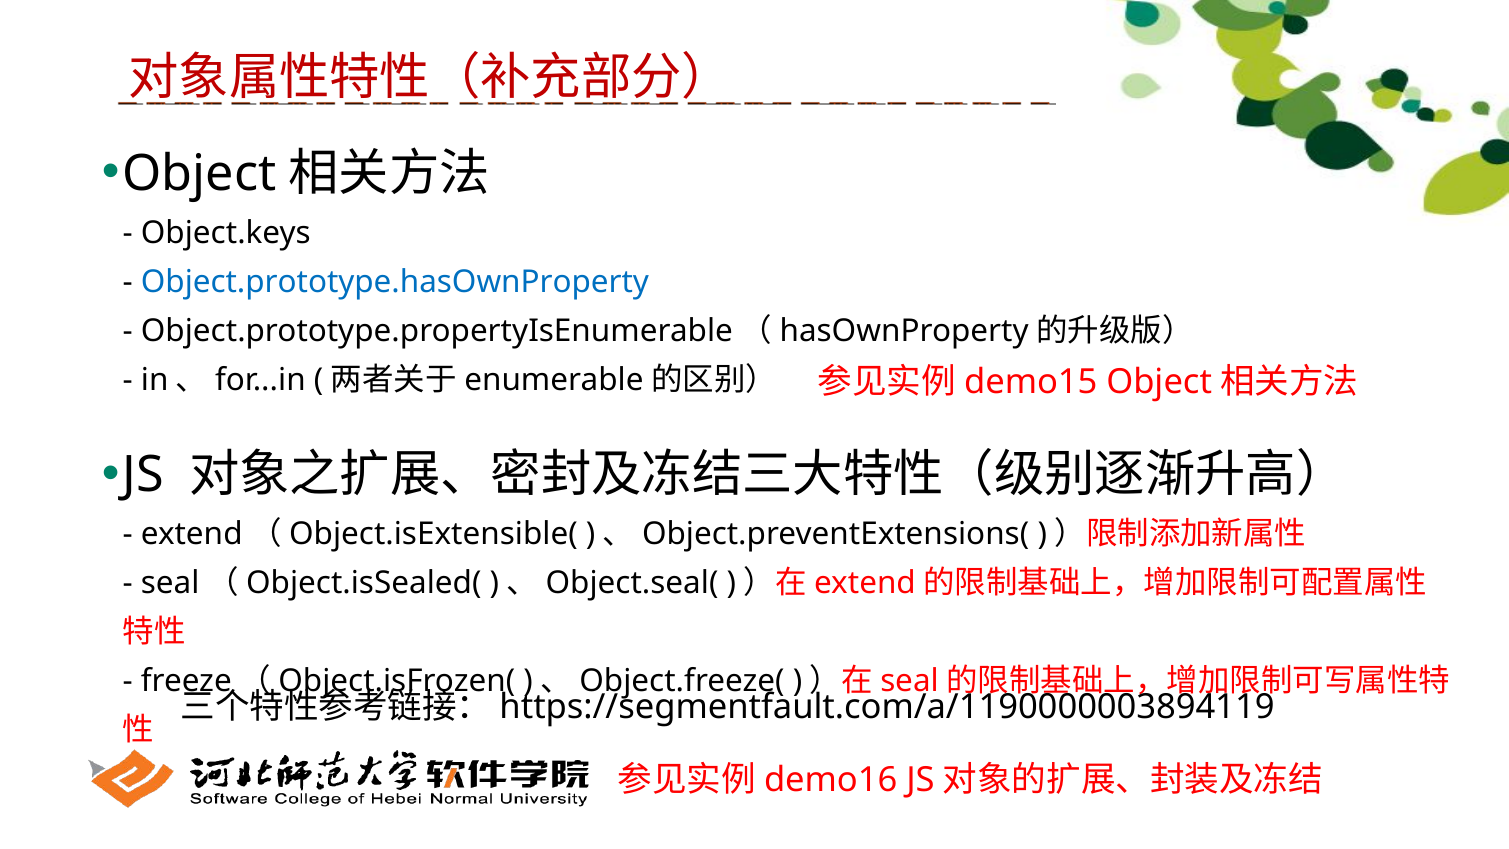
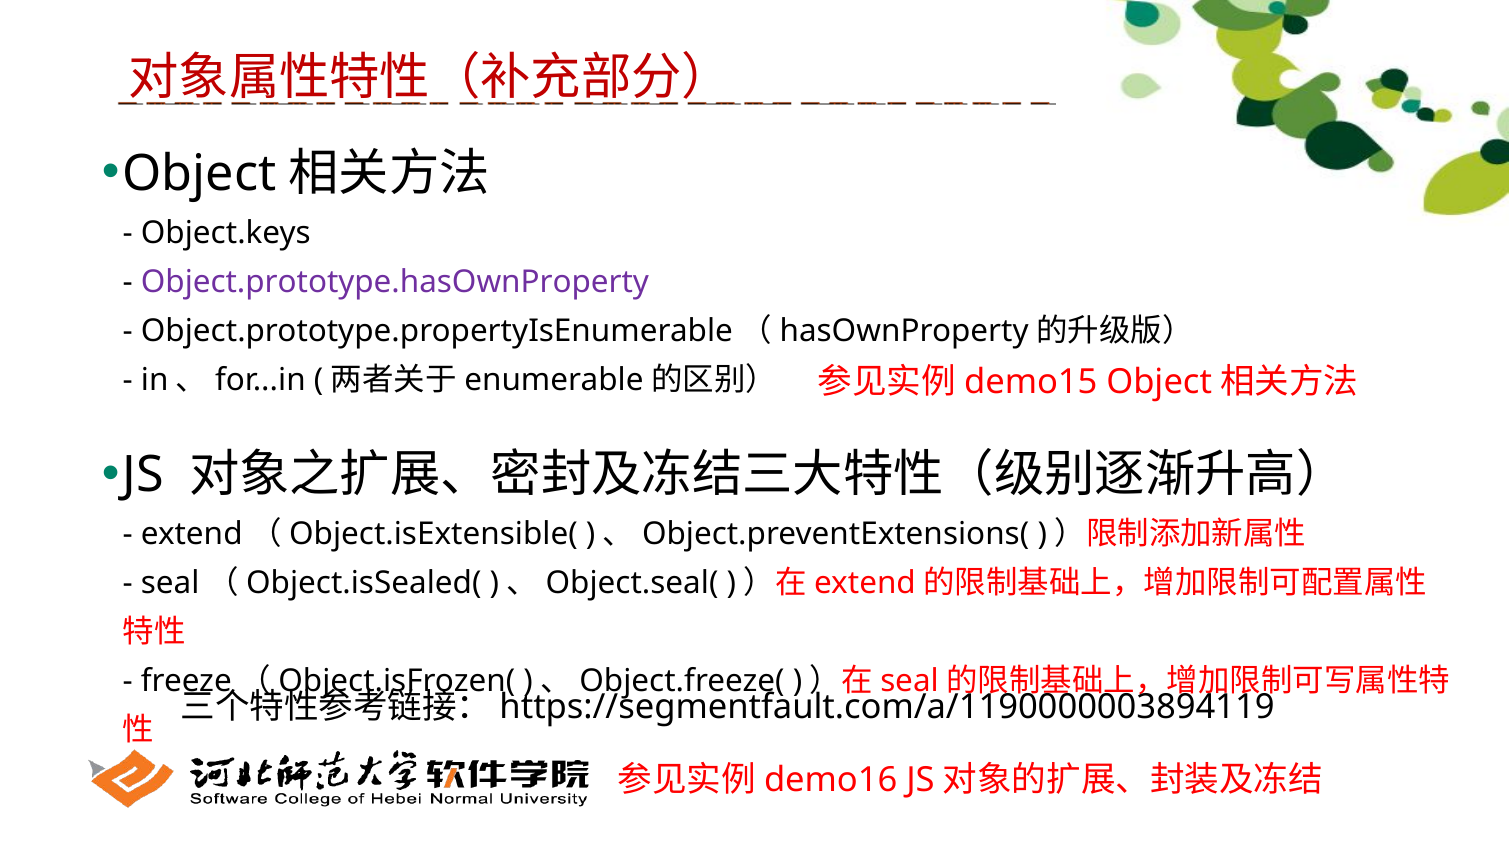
Object.prototype.hasOwnProperty colour: blue -> purple
